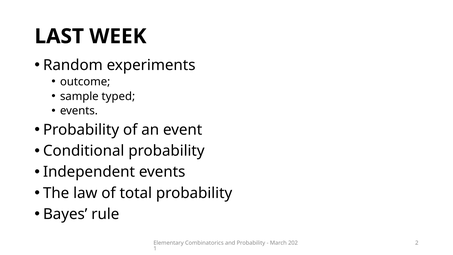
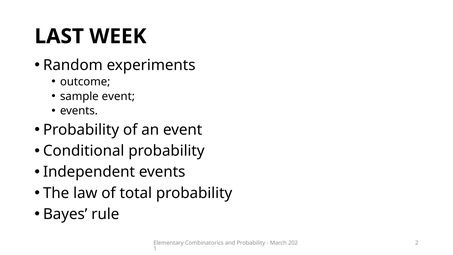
sample typed: typed -> event
